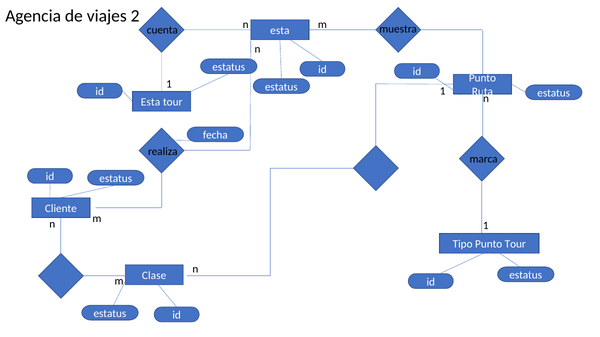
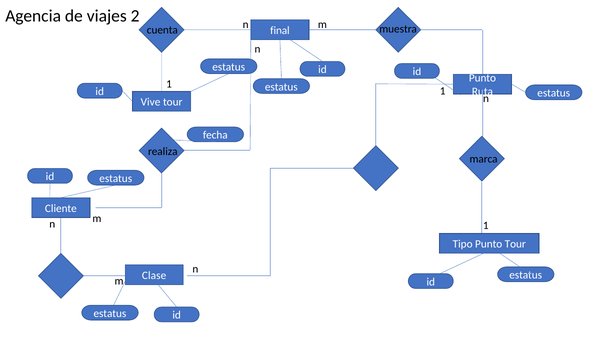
esta at (280, 31): esta -> final
Esta at (151, 102): Esta -> Vive
